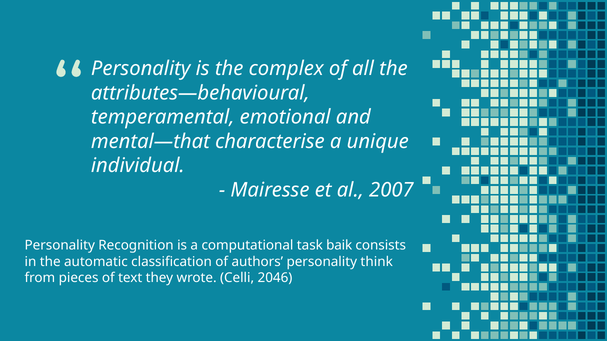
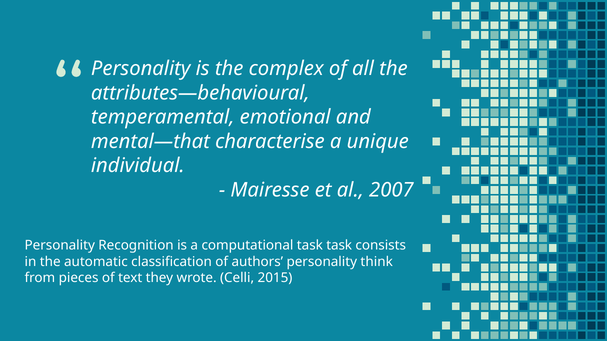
task baik: baik -> task
2046: 2046 -> 2015
